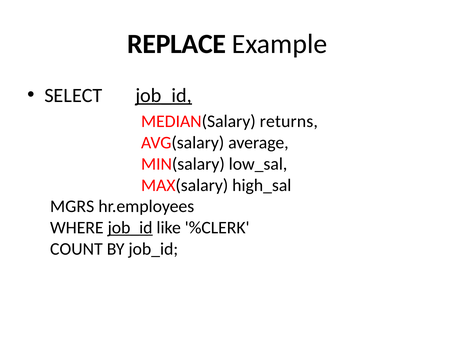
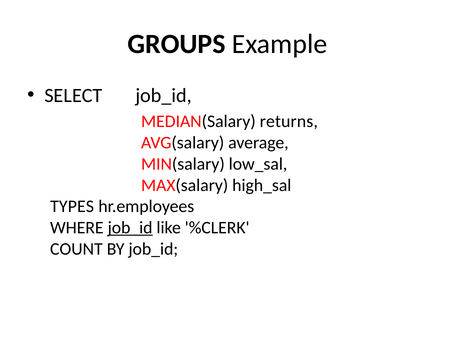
REPLACE: REPLACE -> GROUPS
job_id at (164, 95) underline: present -> none
MGRS: MGRS -> TYPES
